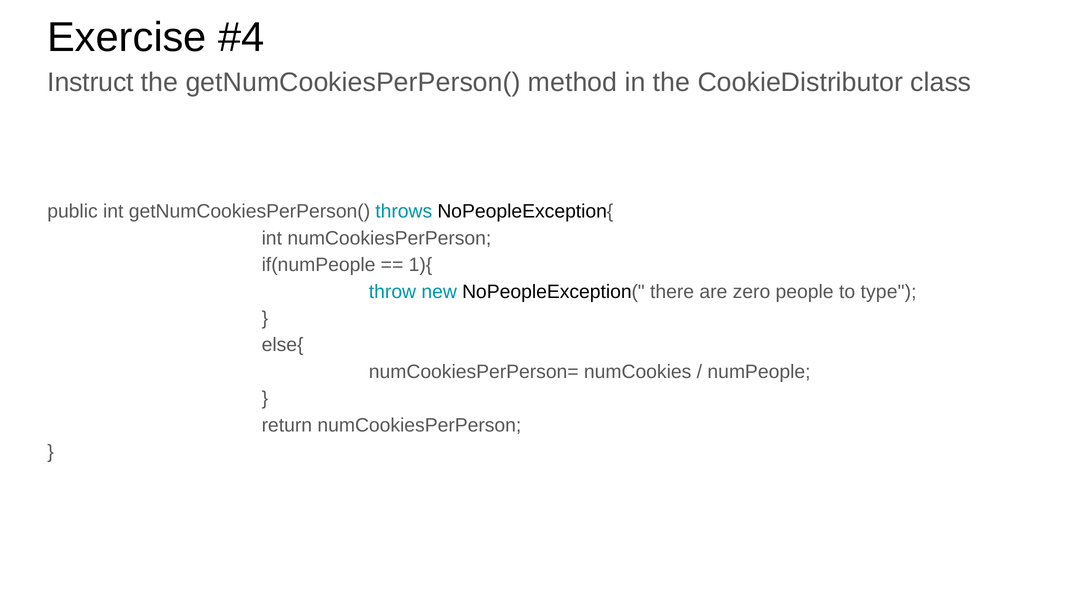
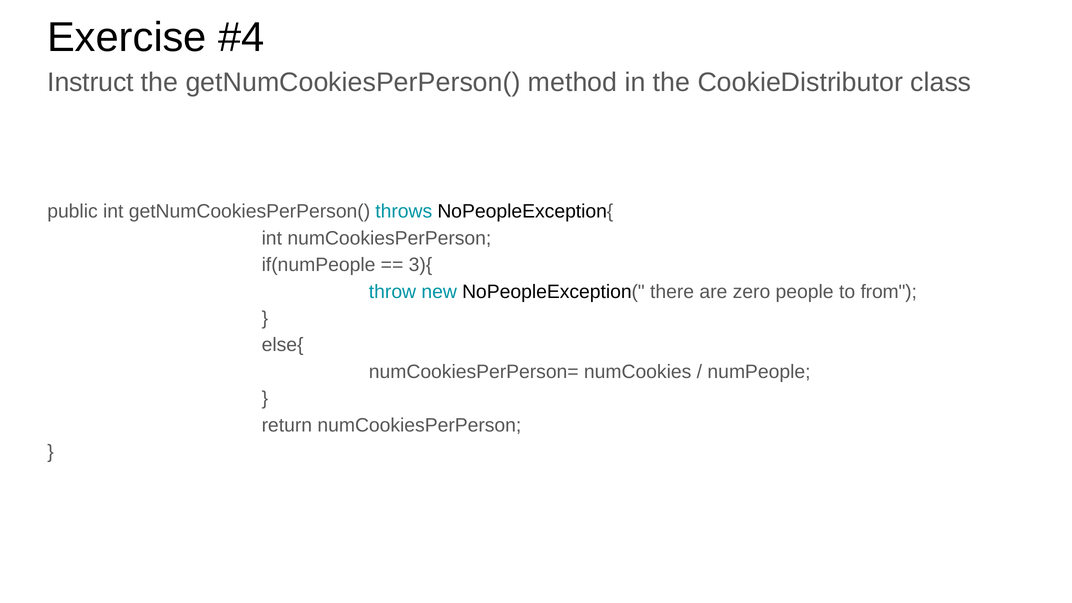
1){: 1){ -> 3){
type: type -> from
